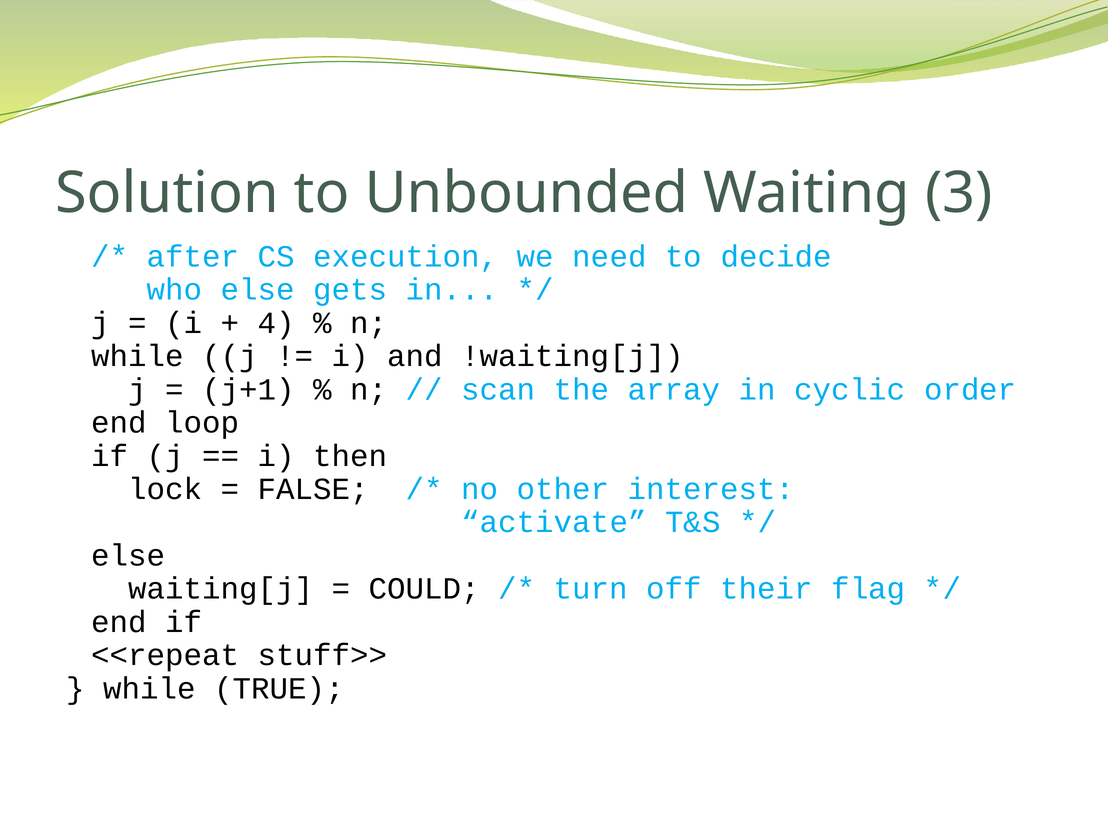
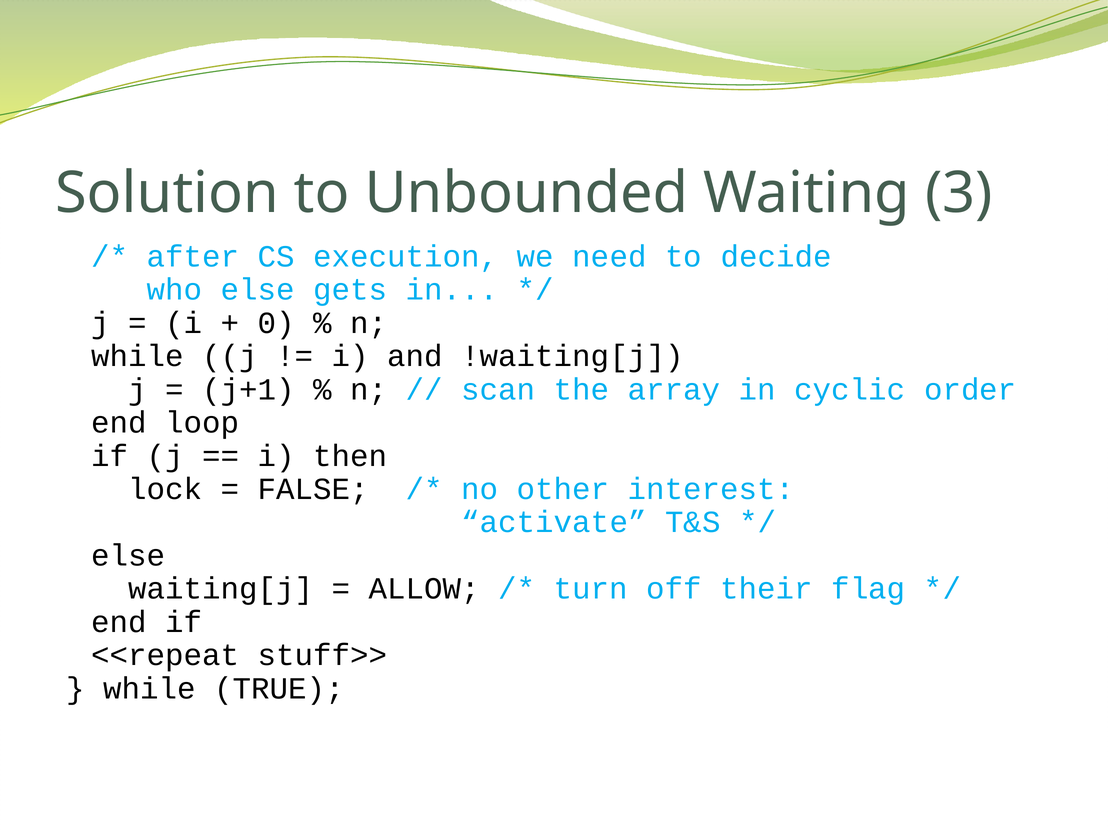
4: 4 -> 0
COULD: COULD -> ALLOW
